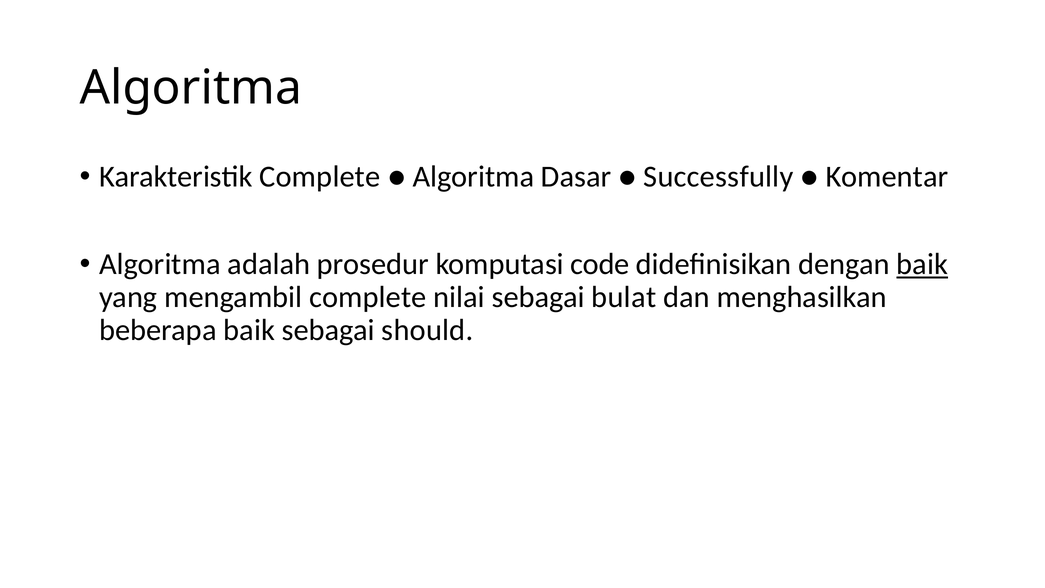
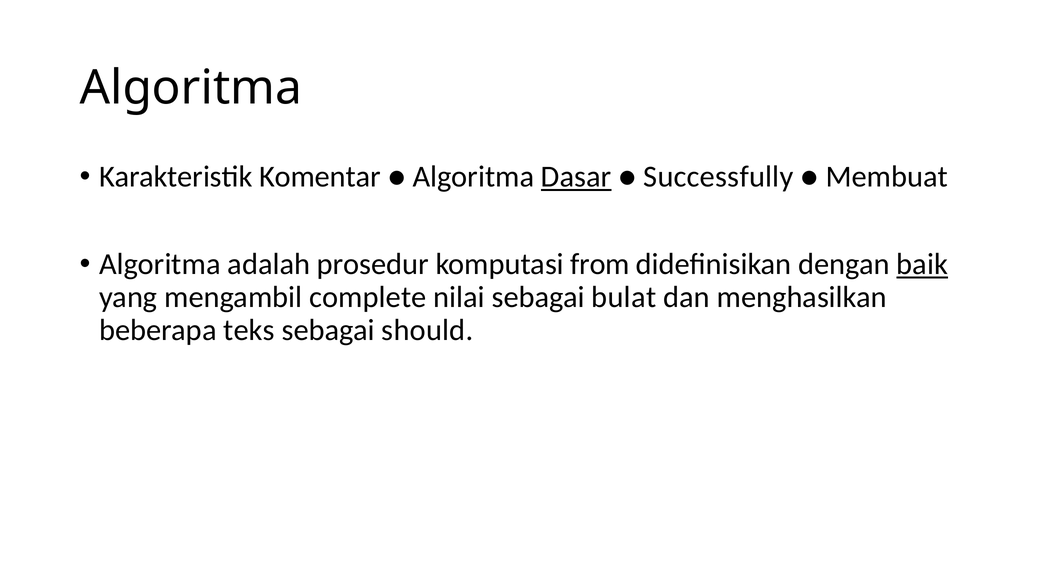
Karakteristik Complete: Complete -> Komentar
Dasar underline: none -> present
Komentar: Komentar -> Membuat
code: code -> from
beberapa baik: baik -> teks
